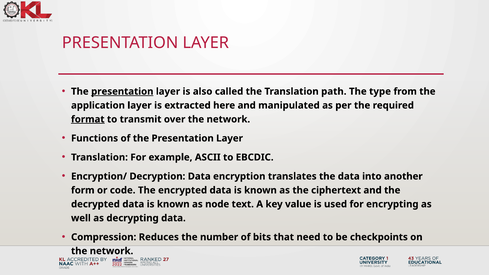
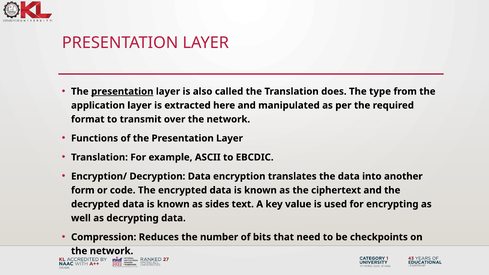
path: path -> does
format underline: present -> none
node: node -> sides
